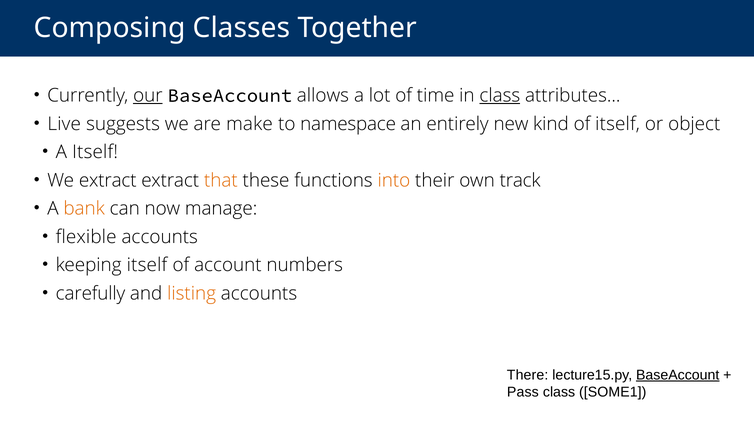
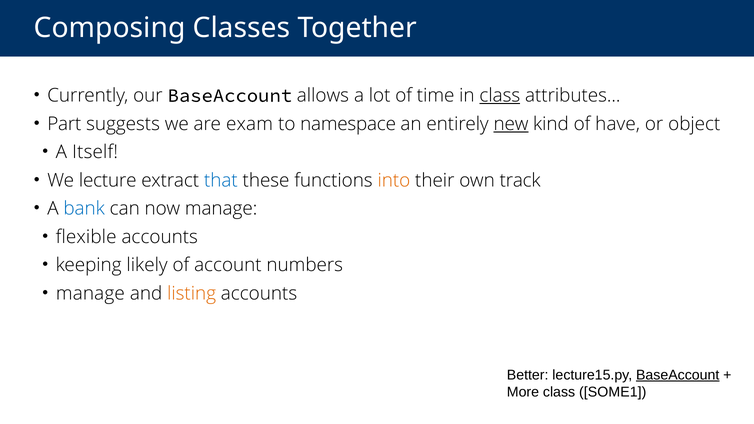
our underline: present -> none
Live: Live -> Part
make: make -> exam
new underline: none -> present
of itself: itself -> have
We extract: extract -> lecture
that colour: orange -> blue
bank colour: orange -> blue
keeping itself: itself -> likely
carefully at (90, 294): carefully -> manage
There: There -> Better
Pass: Pass -> More
